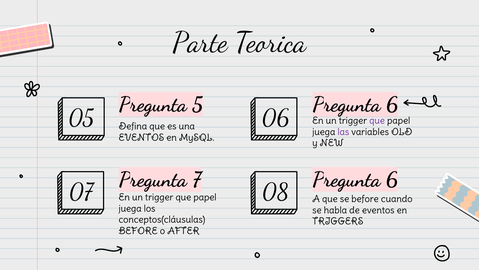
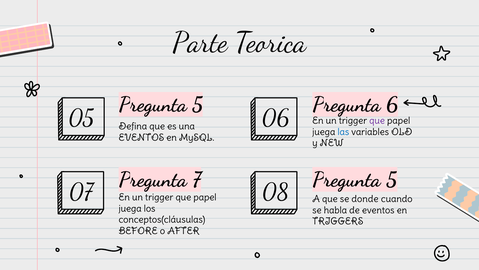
las colour: purple -> blue
6 at (392, 179): 6 -> 5
se before: before -> donde
